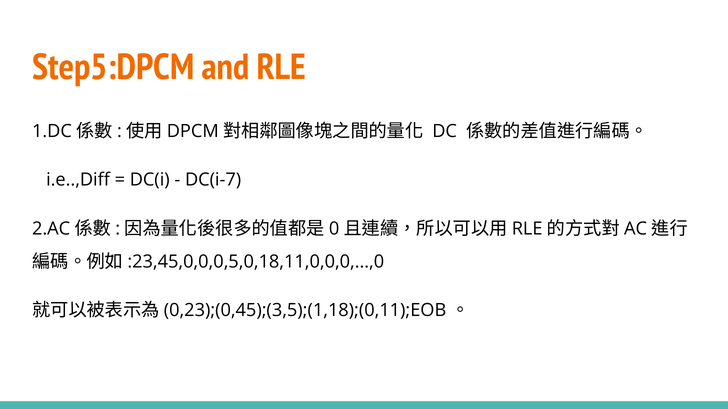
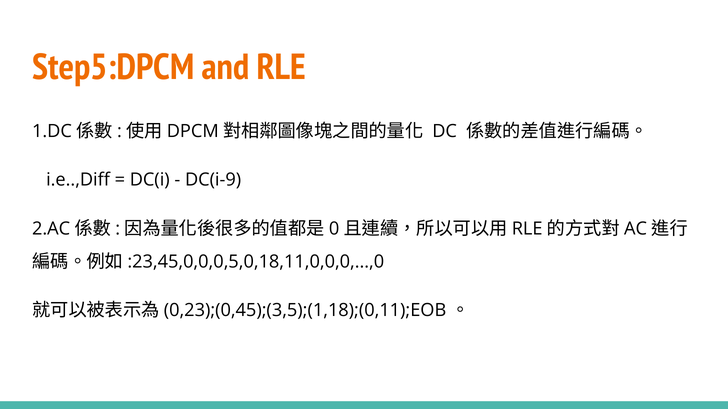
DC(i-7: DC(i-7 -> DC(i-9
